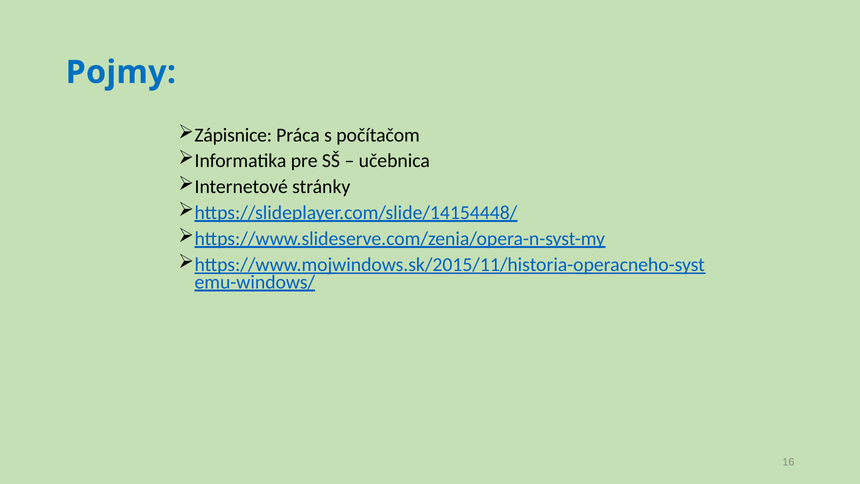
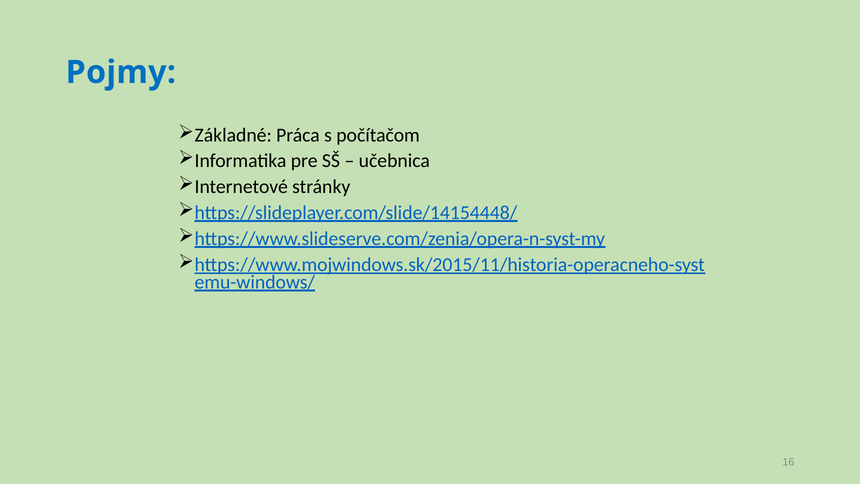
Zápisnice: Zápisnice -> Základné
